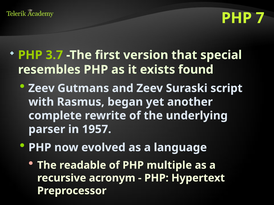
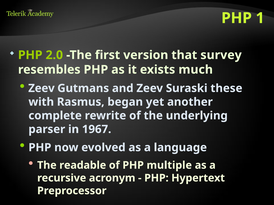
7: 7 -> 1
3.7: 3.7 -> 2.0
special: special -> survey
found: found -> much
script: script -> these
1957: 1957 -> 1967
